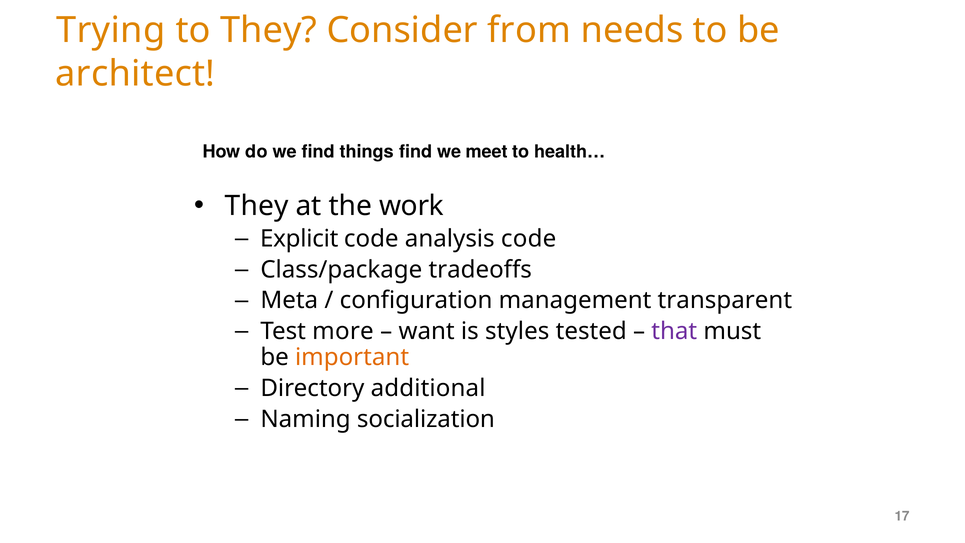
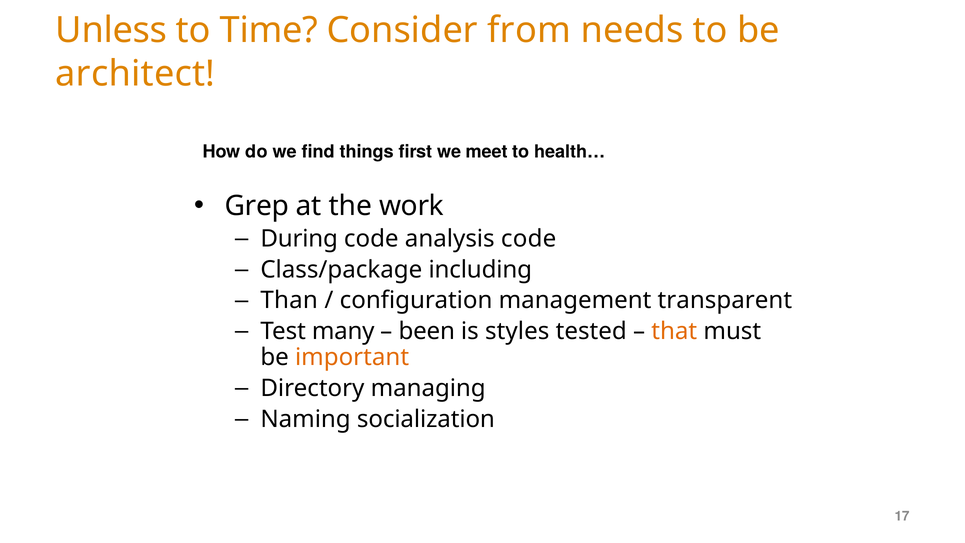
Trying: Trying -> Unless
to They: They -> Time
things find: find -> first
They at (257, 206): They -> Grep
Explicit: Explicit -> During
tradeoffs: tradeoffs -> including
Meta: Meta -> Than
more: more -> many
want: want -> been
that colour: purple -> orange
additional: additional -> managing
